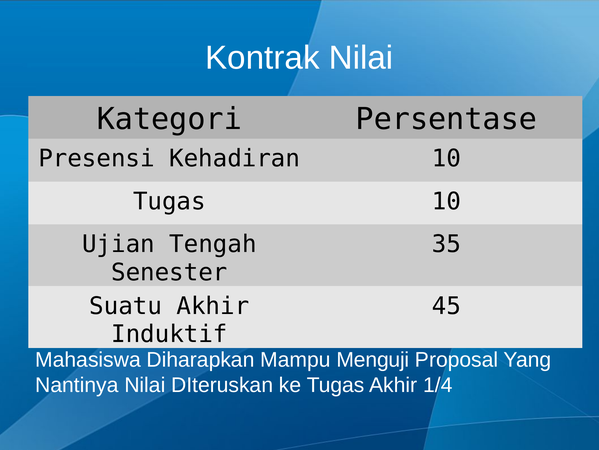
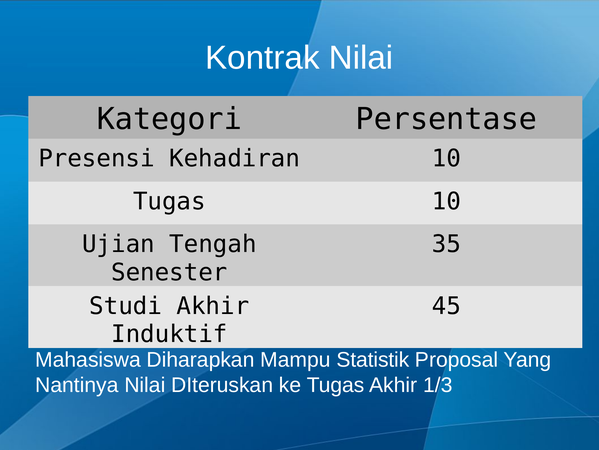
Suatu: Suatu -> Studi
Menguji: Menguji -> Statistik
1/4: 1/4 -> 1/3
